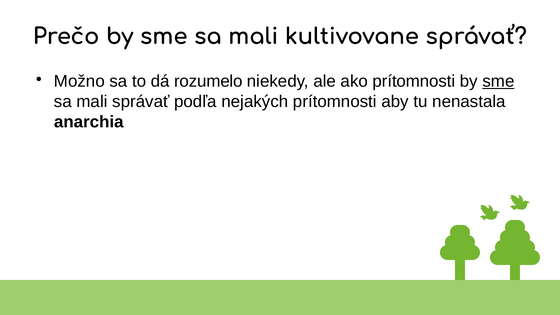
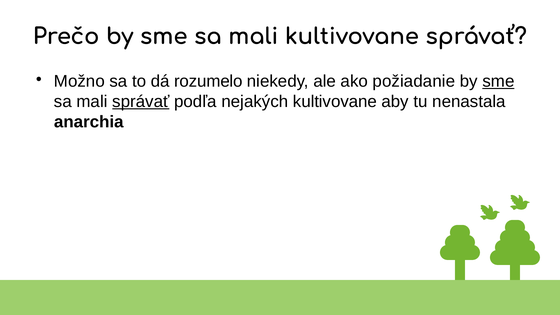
ako prítomnosti: prítomnosti -> požiadanie
správať at (141, 102) underline: none -> present
nejakých prítomnosti: prítomnosti -> kultivovane
